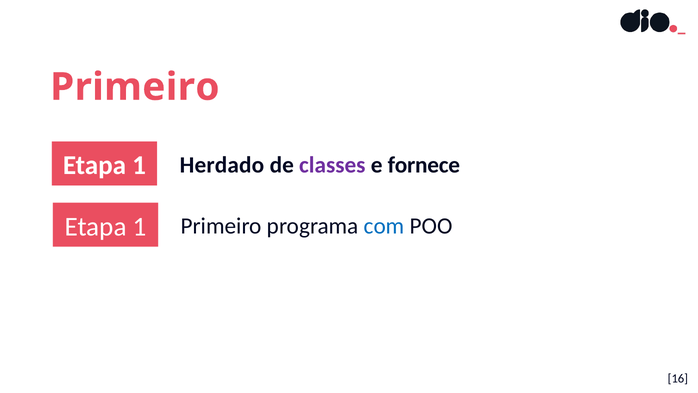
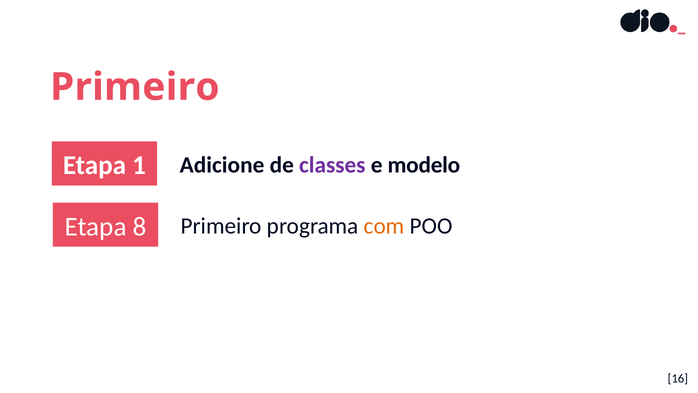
Herdado: Herdado -> Adicione
fornece: fornece -> modelo
1 at (139, 226): 1 -> 8
com colour: blue -> orange
